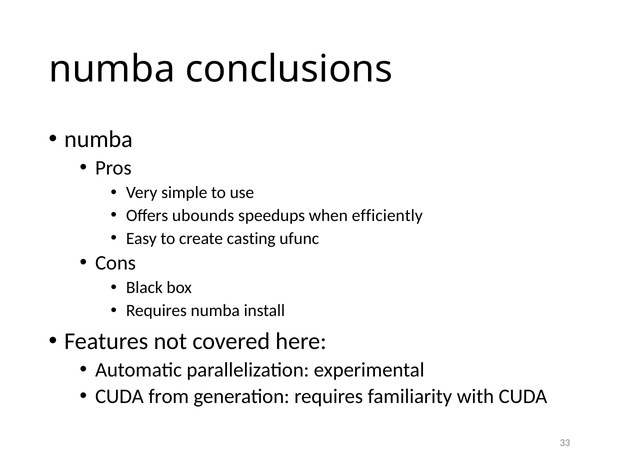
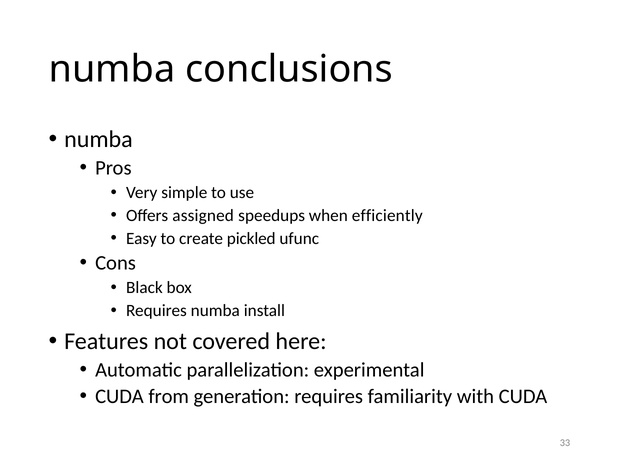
ubounds: ubounds -> assigned
casting: casting -> pickled
